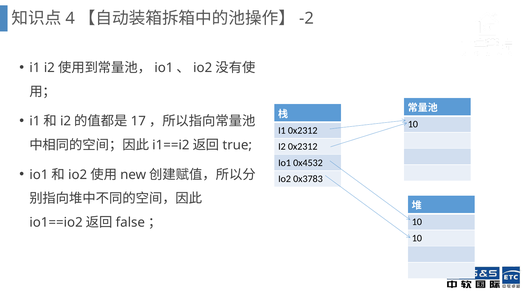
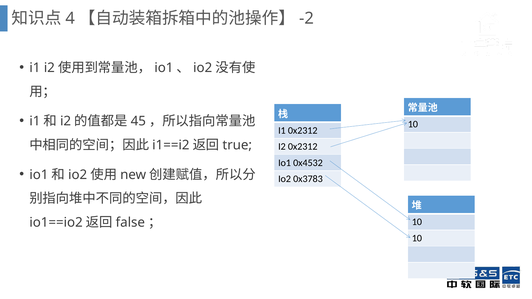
17: 17 -> 45
